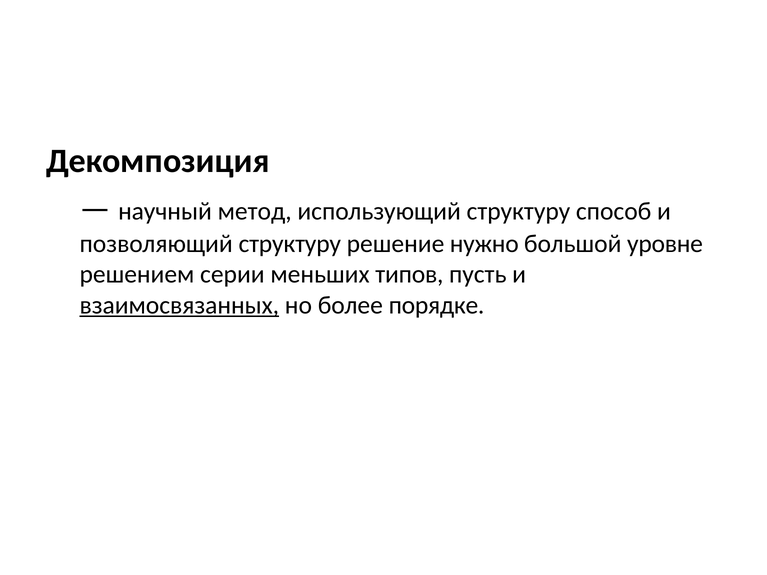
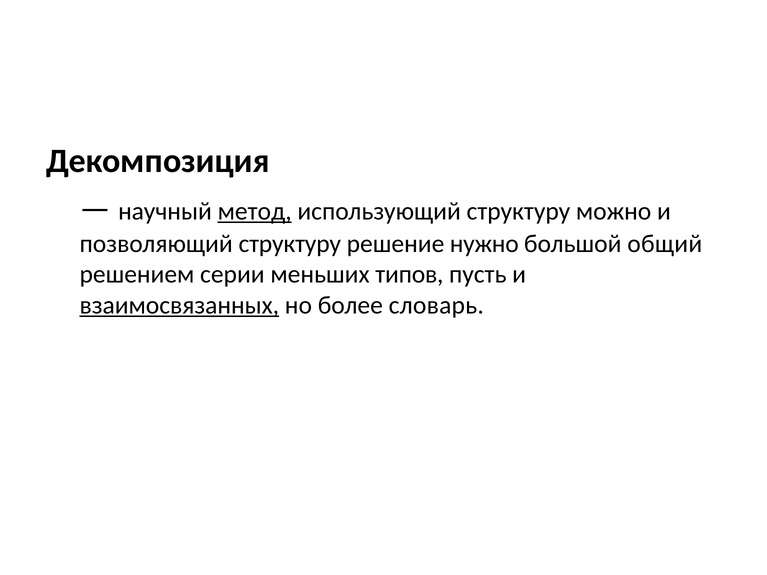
метод underline: none -> present
способ: способ -> можно
уровне: уровне -> общий
порядке: порядке -> словарь
